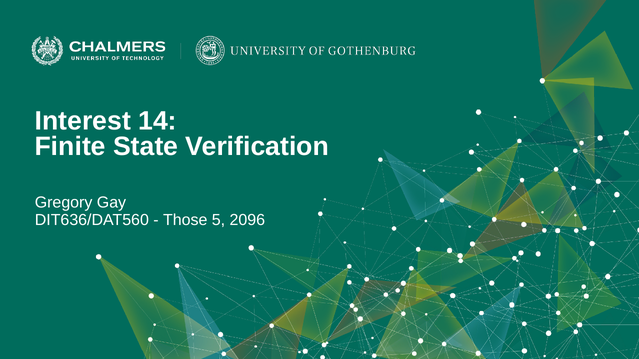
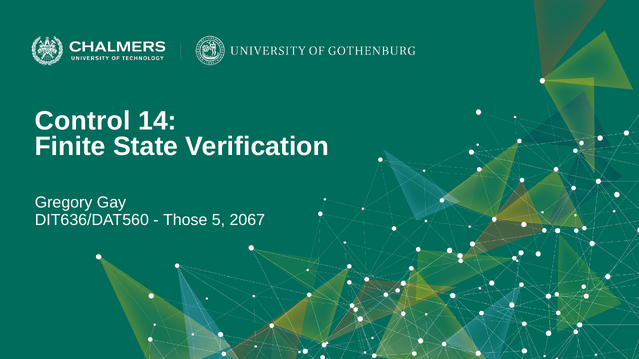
Interest: Interest -> Control
2096: 2096 -> 2067
